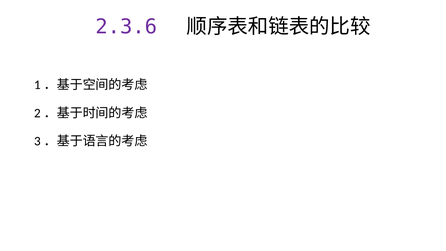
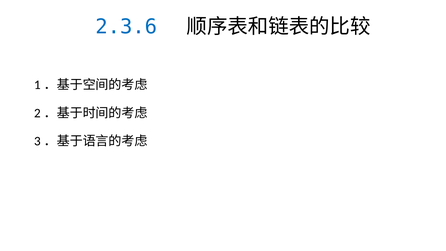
2.3.6 colour: purple -> blue
